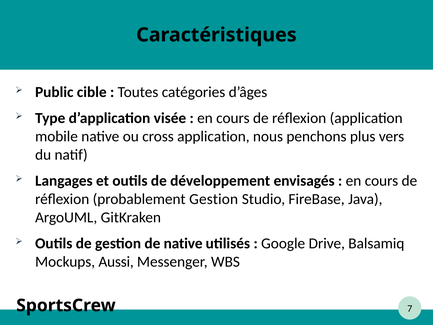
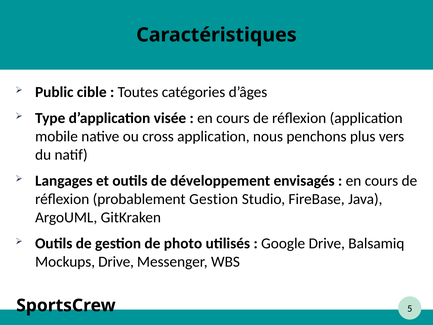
de native: native -> photo
Mockups Aussi: Aussi -> Drive
7: 7 -> 5
